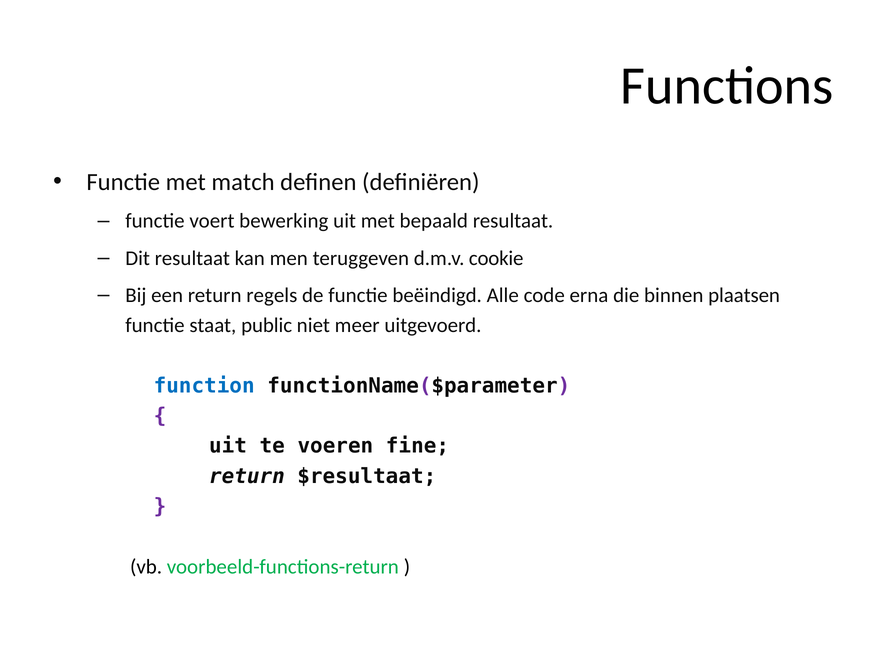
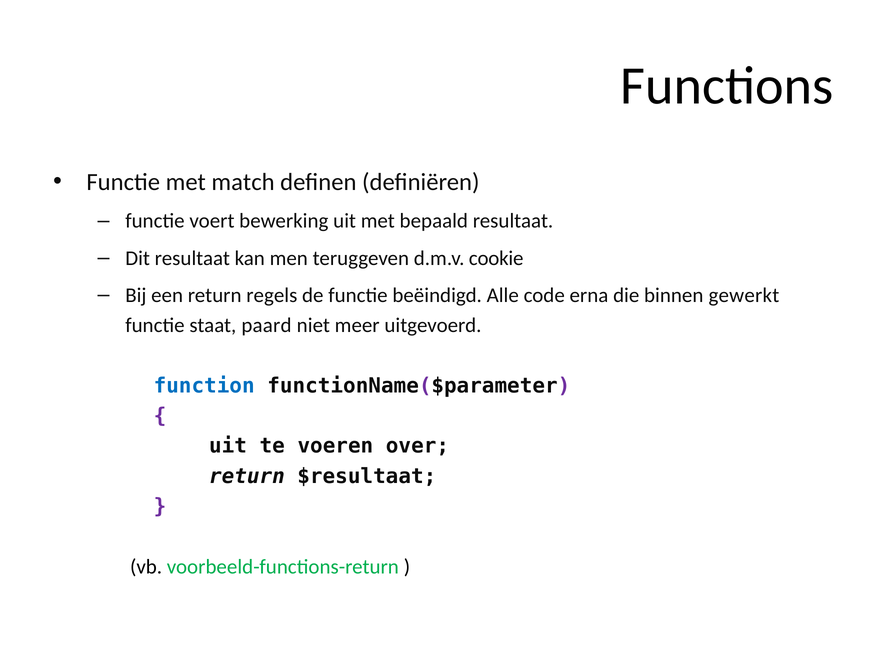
plaatsen: plaatsen -> gewerkt
public: public -> paard
fine: fine -> over
